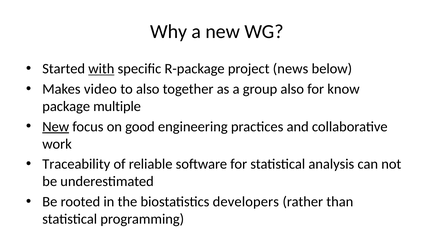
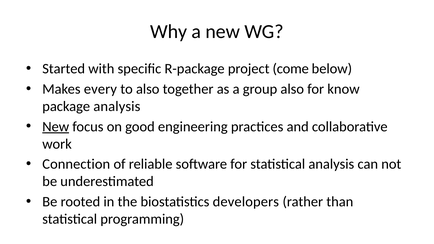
with underline: present -> none
news: news -> come
video: video -> every
package multiple: multiple -> analysis
Traceability: Traceability -> Connection
